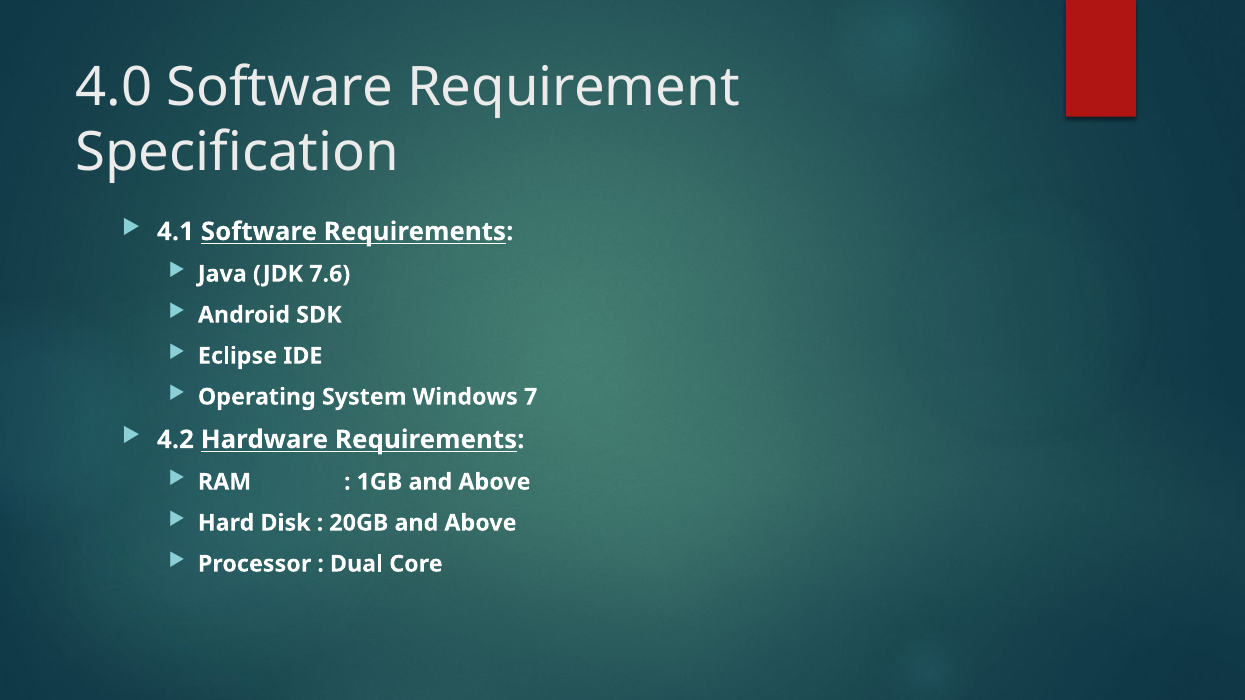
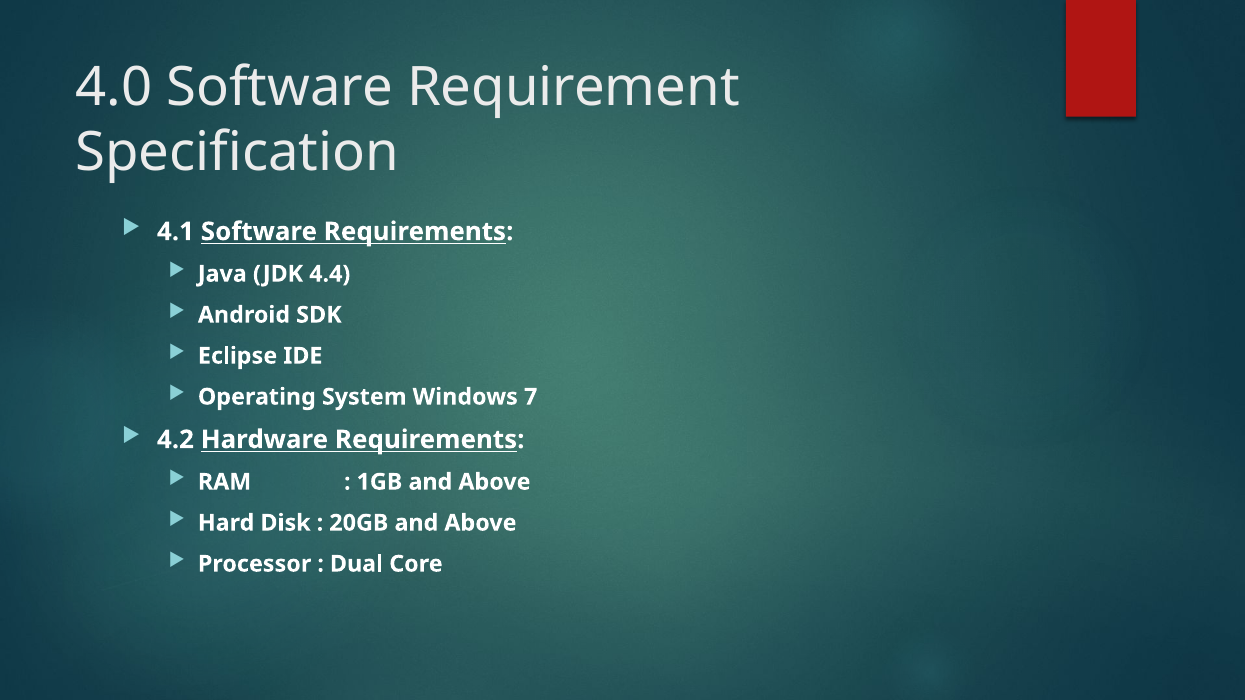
7.6: 7.6 -> 4.4
